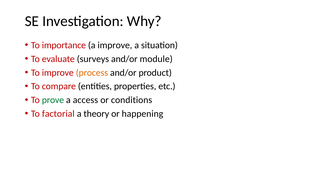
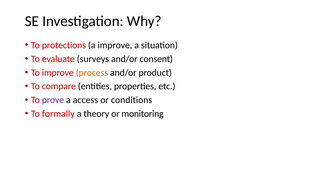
importance: importance -> protections
module: module -> consent
prove colour: green -> purple
factorial: factorial -> formally
happening: happening -> monitoring
